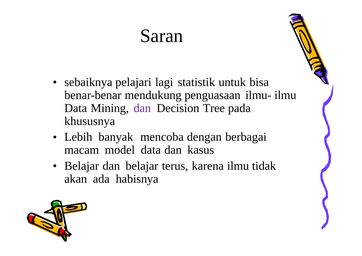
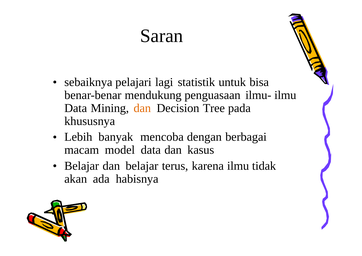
dan at (142, 108) colour: purple -> orange
